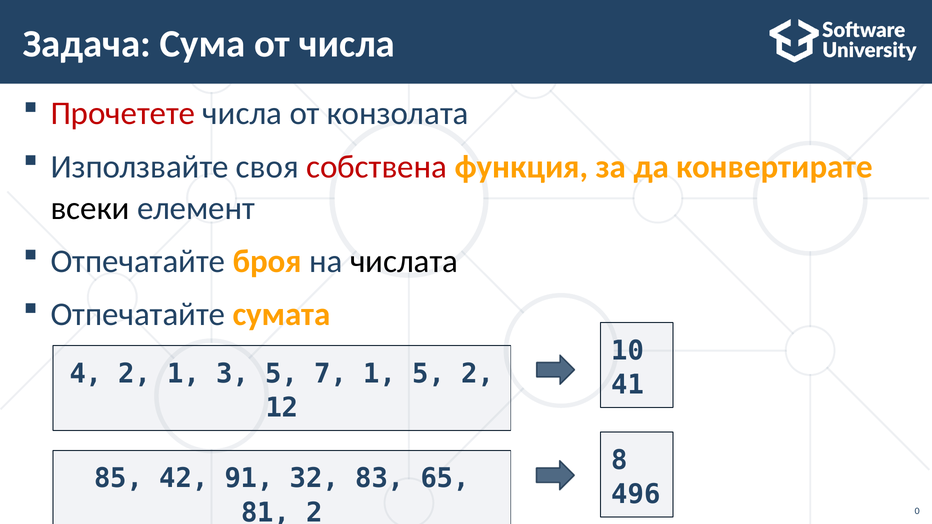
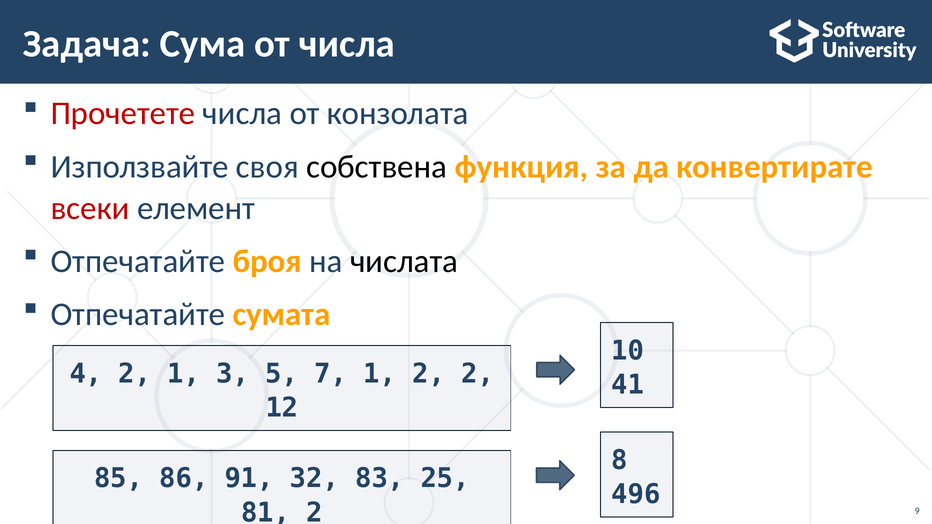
собствена colour: red -> black
всеки colour: black -> red
1 5: 5 -> 2
42: 42 -> 86
65: 65 -> 25
0: 0 -> 9
